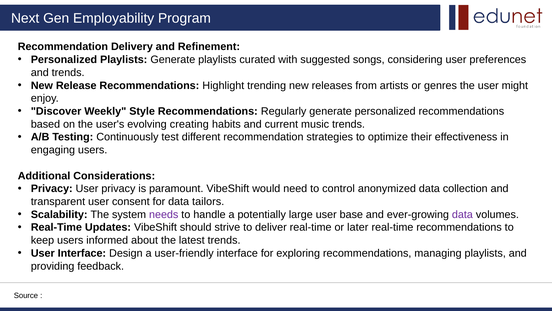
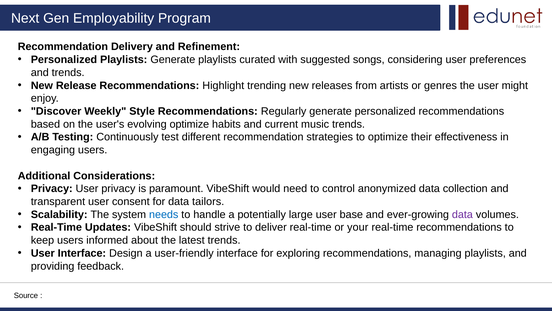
evolving creating: creating -> optimize
needs colour: purple -> blue
later: later -> your
